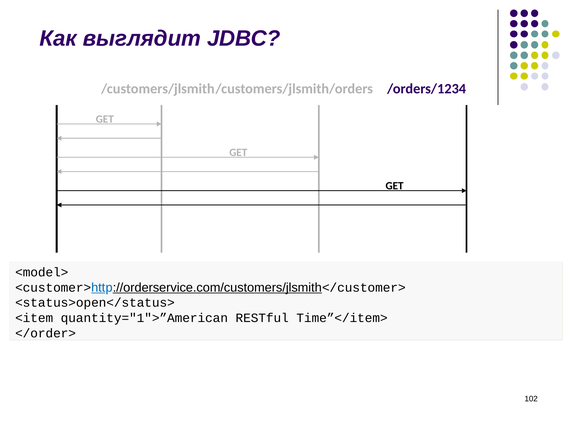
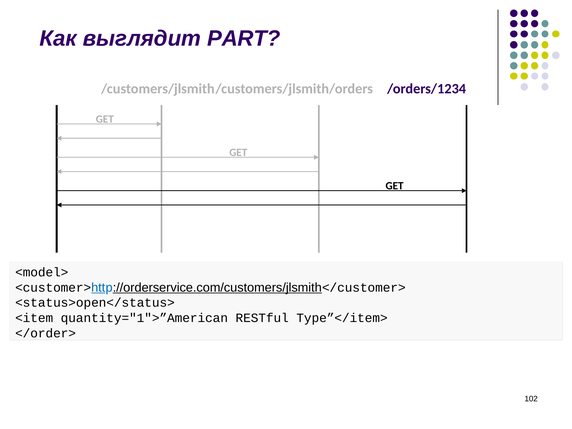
JDBC: JDBC -> PART
Time”</item>: Time”</item> -> Type”</item>
